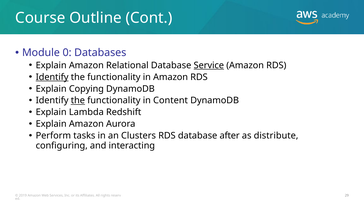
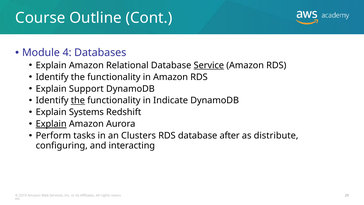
0: 0 -> 4
Identify at (52, 77) underline: present -> none
Copying: Copying -> Support
Content: Content -> Indicate
Lambda: Lambda -> Systems
Explain at (51, 124) underline: none -> present
